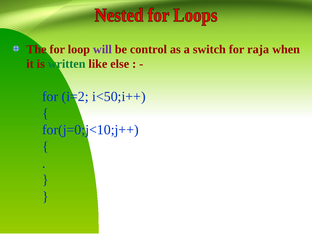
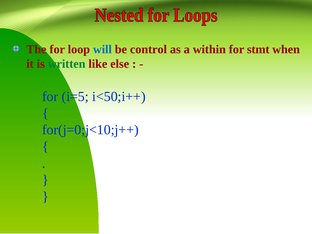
will colour: purple -> blue
switch: switch -> within
raja: raja -> stmt
i=2: i=2 -> i=5
